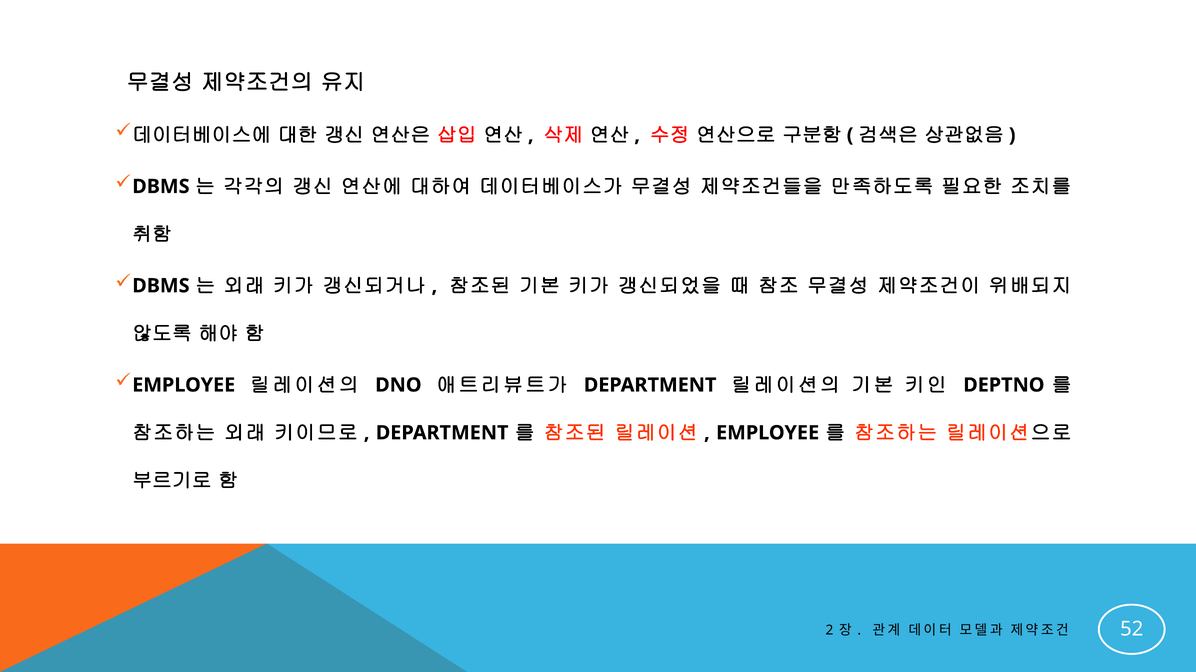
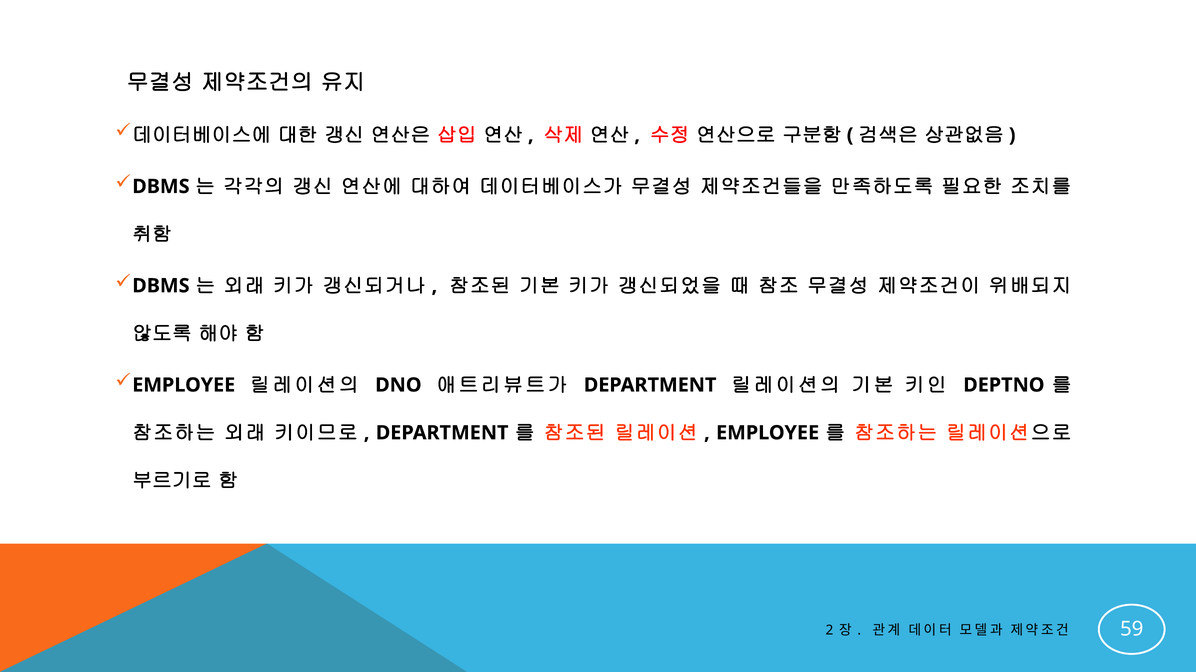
52: 52 -> 59
